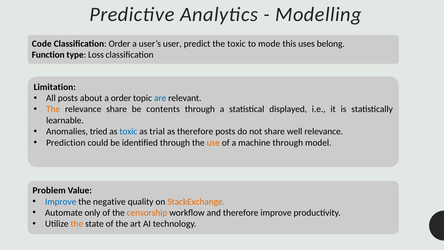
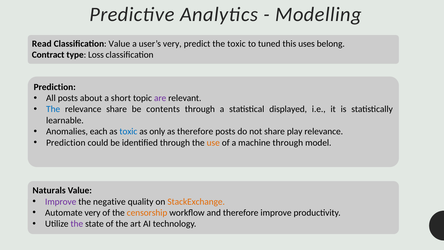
Code: Code -> Read
Classification Order: Order -> Value
user’s user: user -> very
mode: mode -> tuned
Function: Function -> Contract
Limitation at (55, 87): Limitation -> Prediction
a order: order -> short
are colour: blue -> purple
The at (53, 109) colour: orange -> blue
tried: tried -> each
trial: trial -> only
well: well -> play
Problem: Problem -> Naturals
Improve at (61, 201) colour: blue -> purple
Automate only: only -> very
the at (77, 224) colour: orange -> purple
